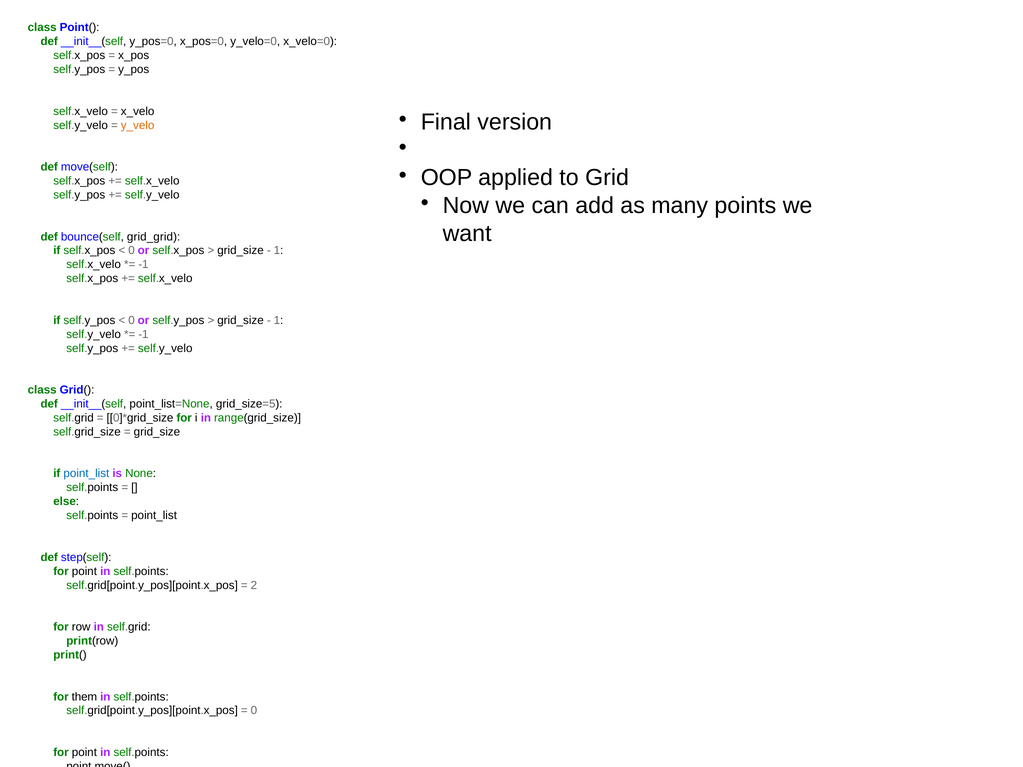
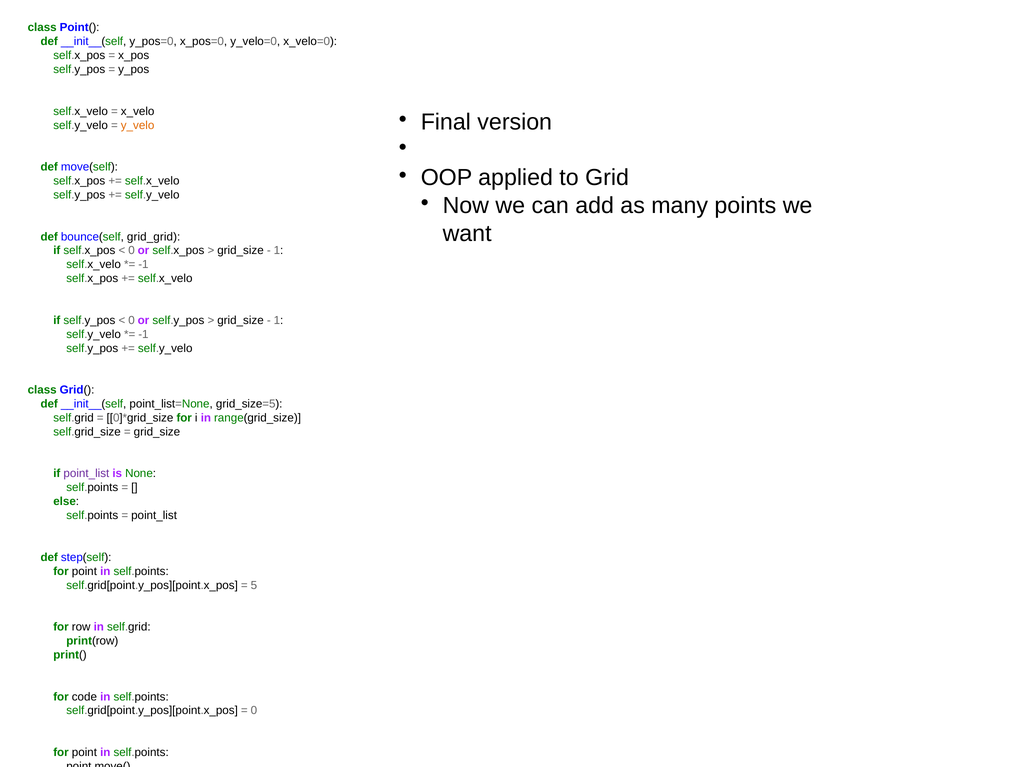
point_list at (86, 474) colour: blue -> purple
2: 2 -> 5
them: them -> code
